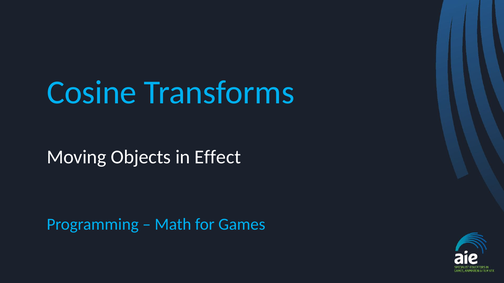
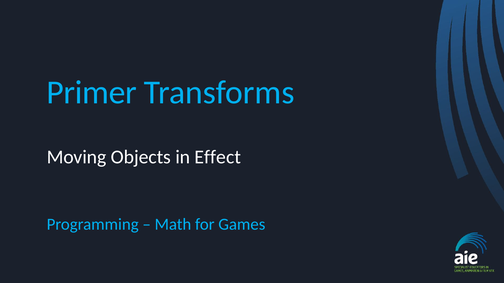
Cosine: Cosine -> Primer
